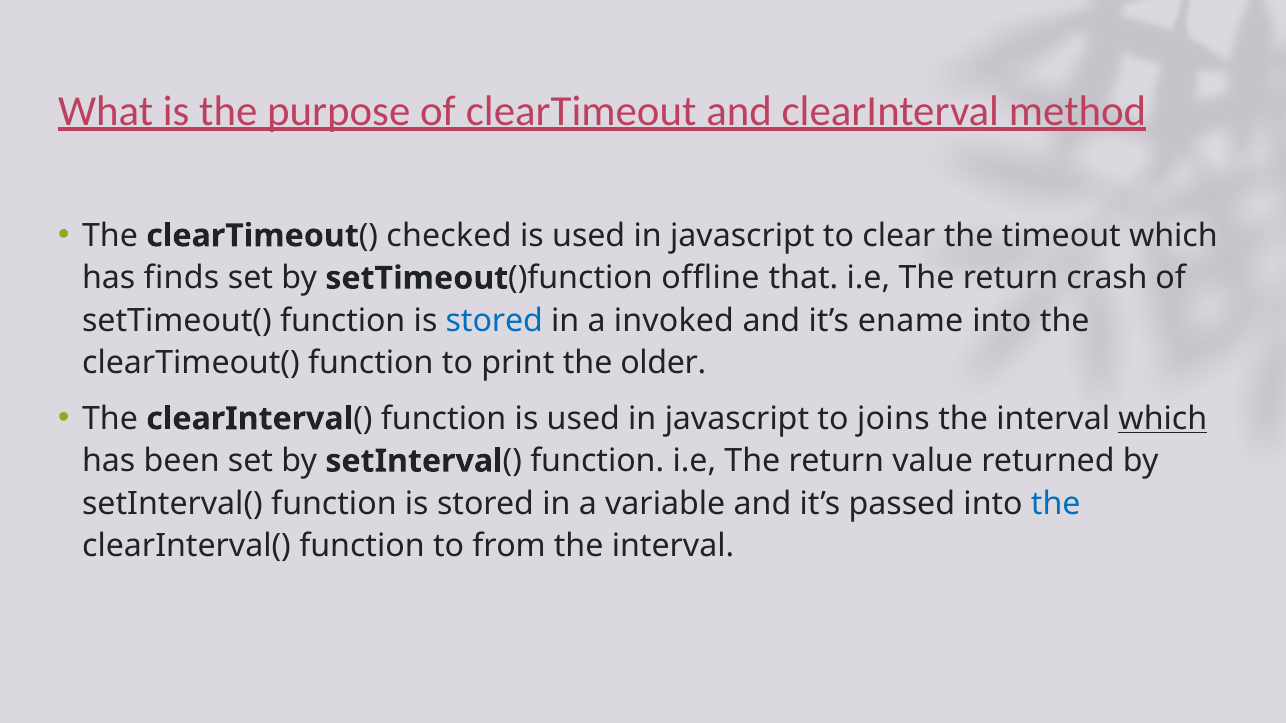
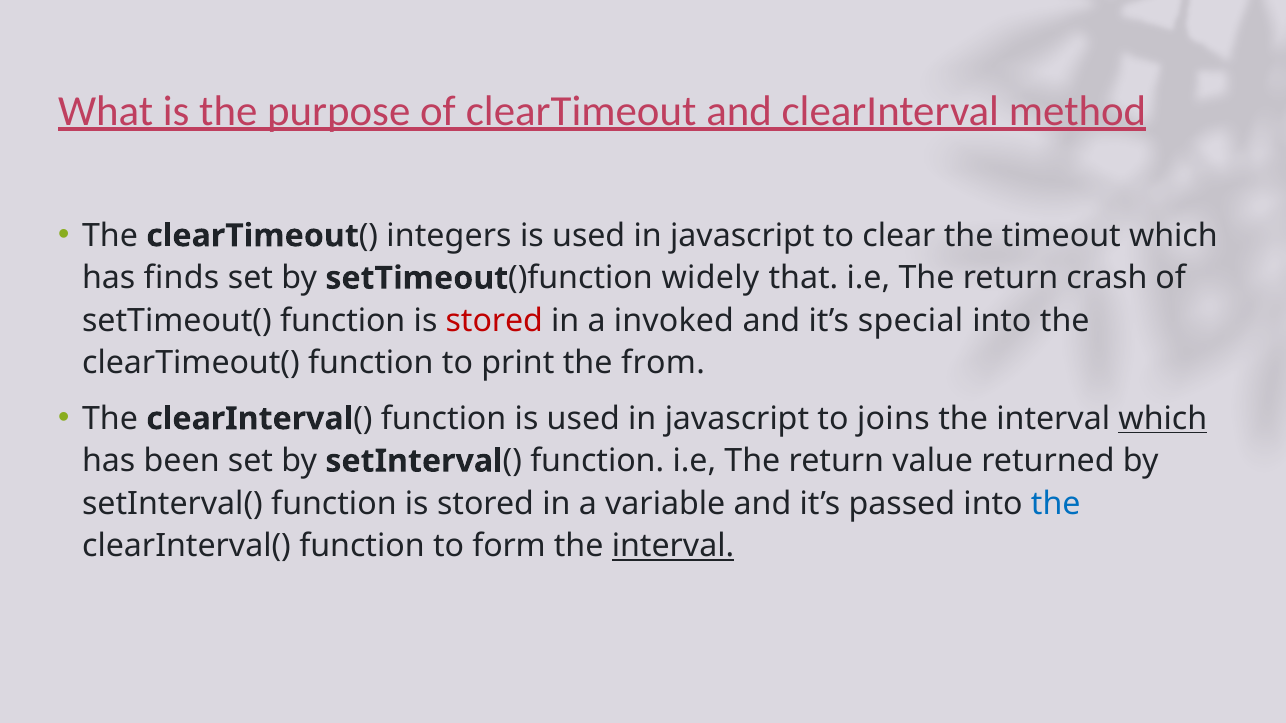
checked: checked -> integers
offline: offline -> widely
stored at (494, 321) colour: blue -> red
ename: ename -> special
older: older -> from
from: from -> form
interval at (673, 546) underline: none -> present
